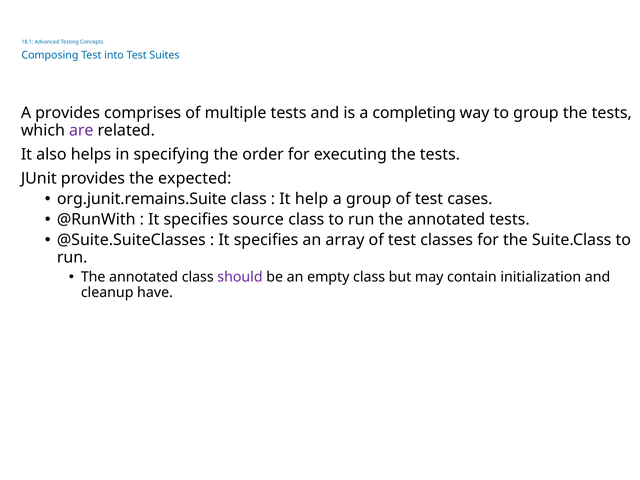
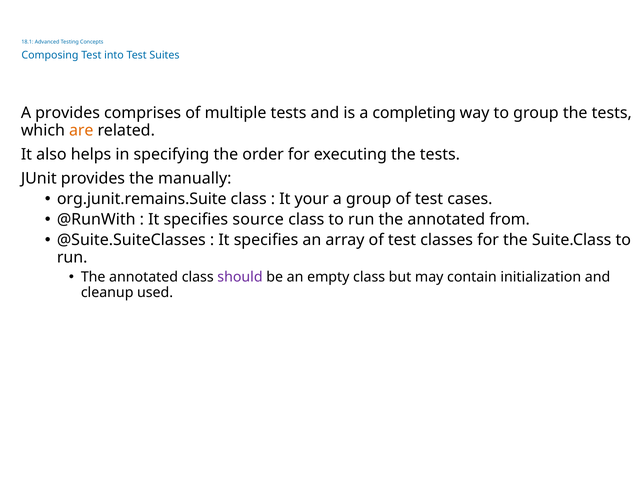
are colour: purple -> orange
expected: expected -> manually
help: help -> your
annotated tests: tests -> from
have: have -> used
